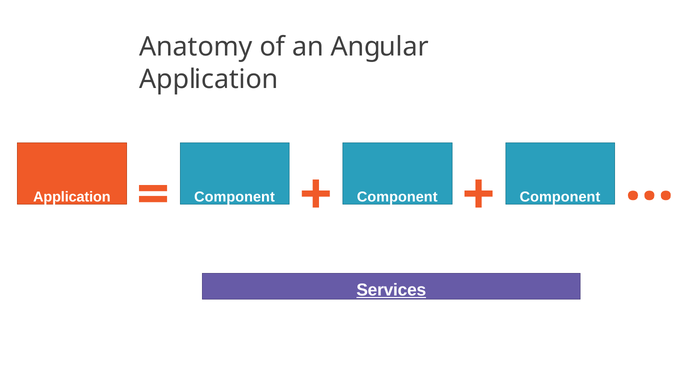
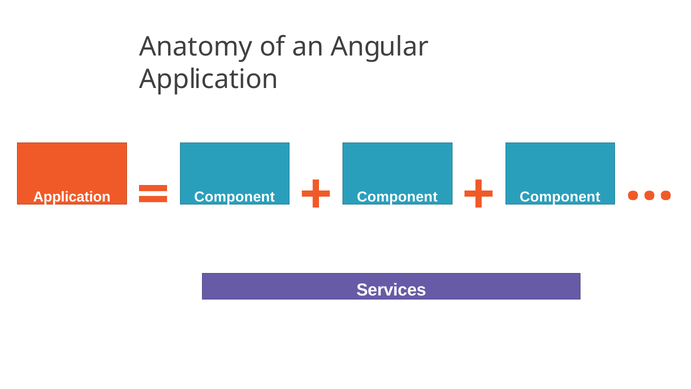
Services underline: present -> none
